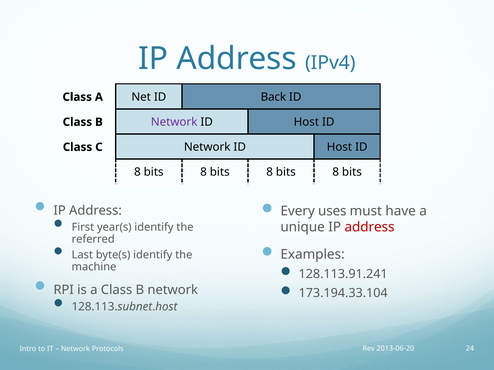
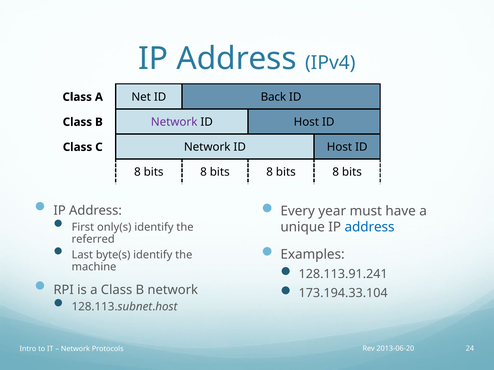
uses: uses -> year
year(s: year(s -> only(s
address at (370, 227) colour: red -> blue
